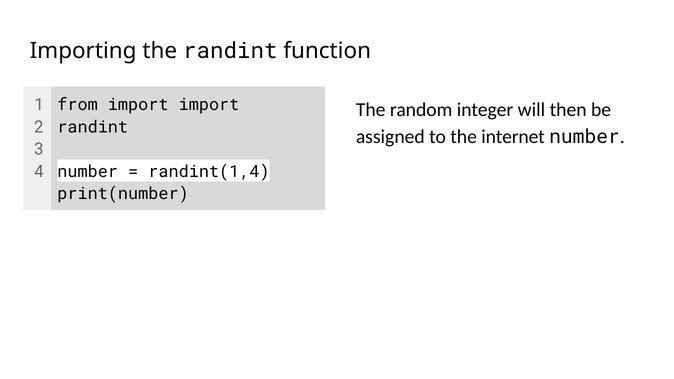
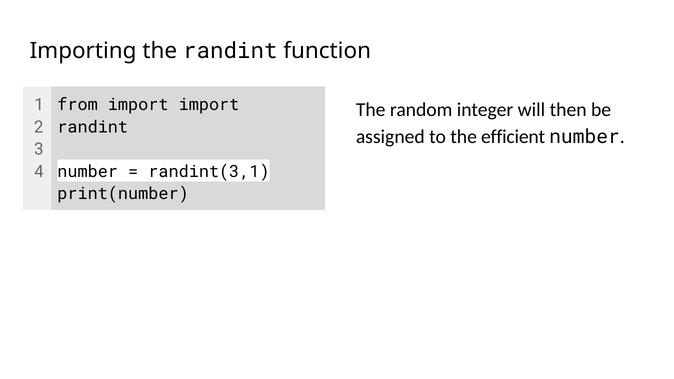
internet: internet -> efficient
randint(1,4: randint(1,4 -> randint(3,1
